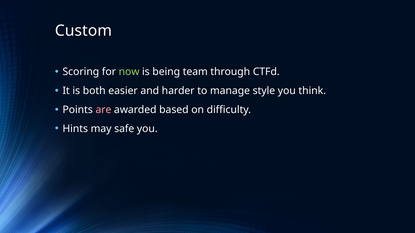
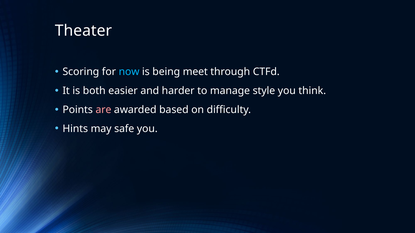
Custom: Custom -> Theater
now colour: light green -> light blue
team: team -> meet
